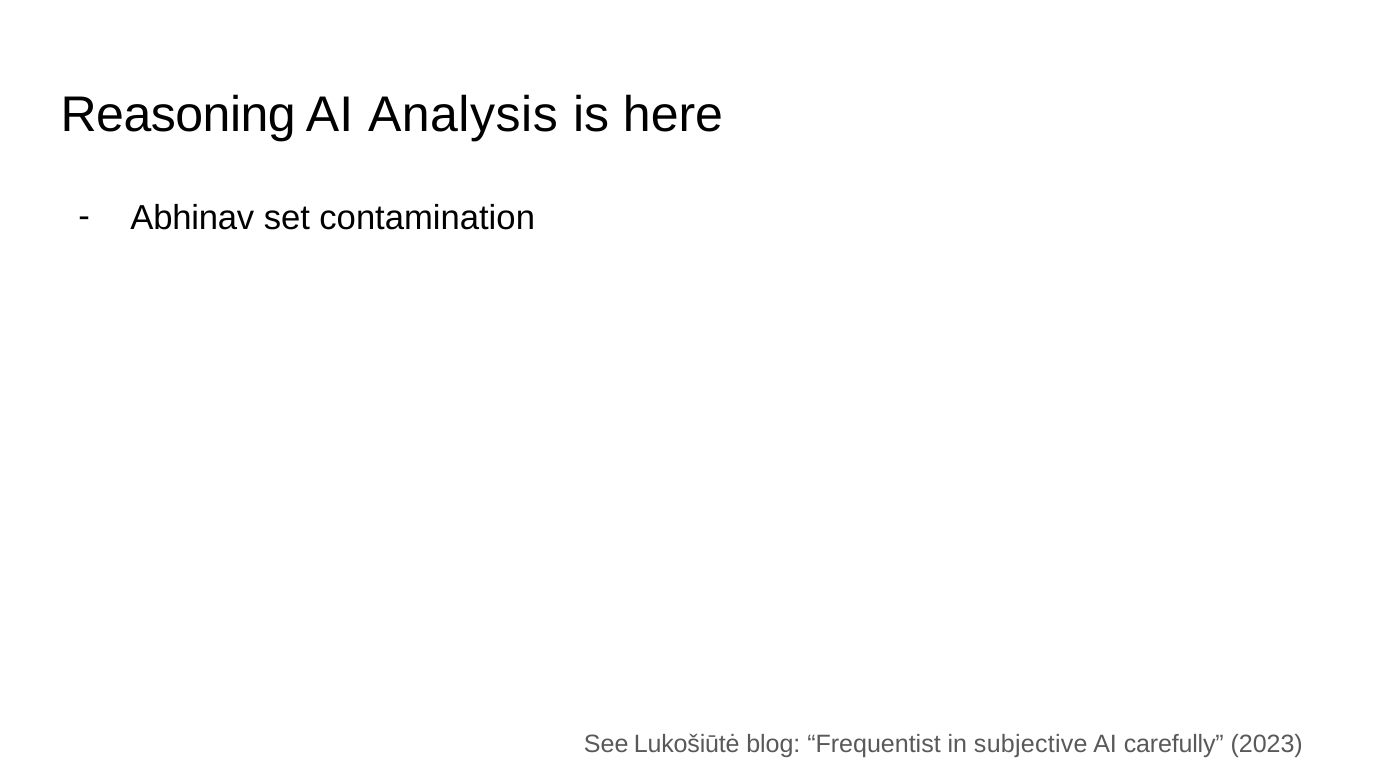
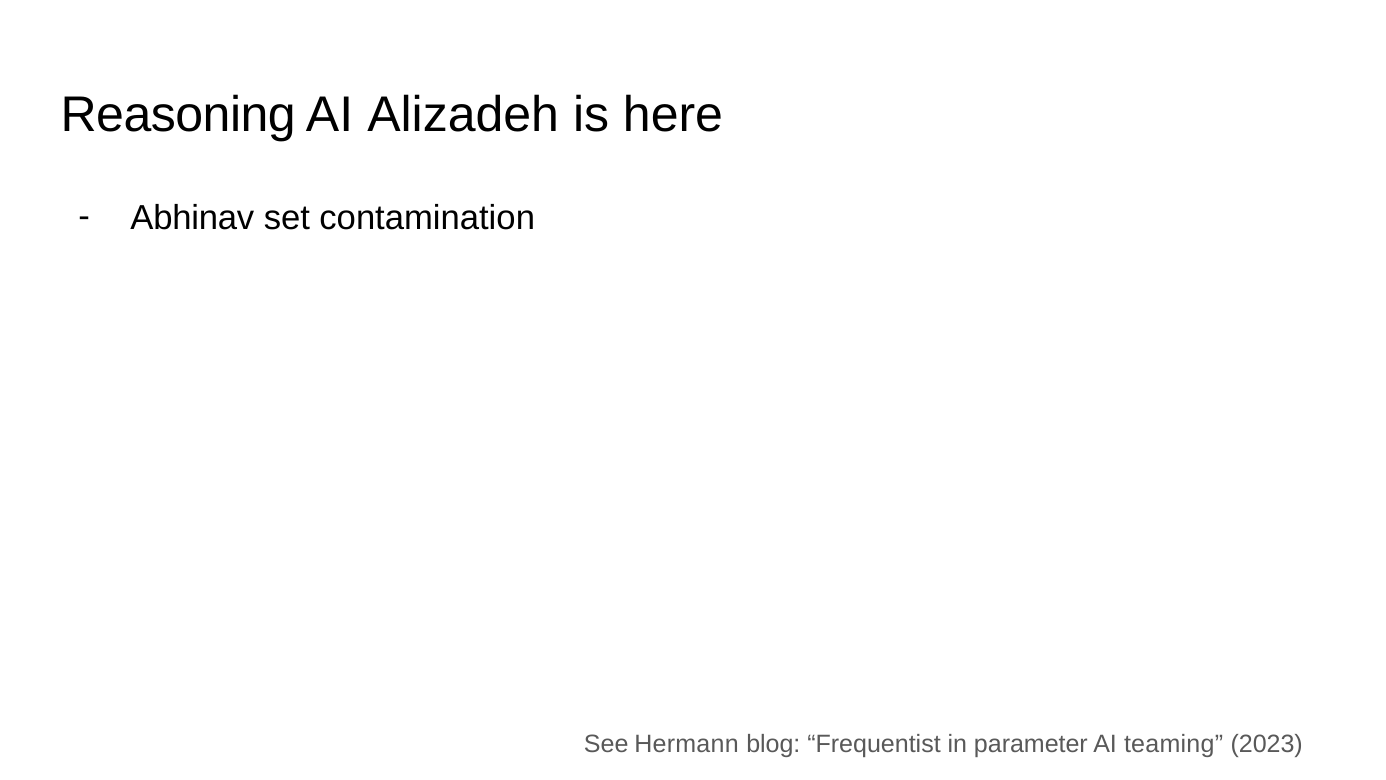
Analysis: Analysis -> Alizadeh
Lukošiūtė: Lukošiūtė -> Hermann
in subjective: subjective -> parameter
AI carefully: carefully -> teaming
